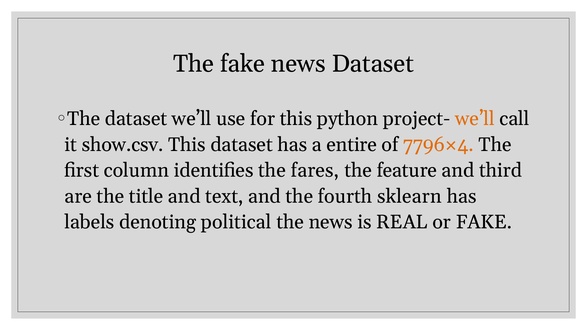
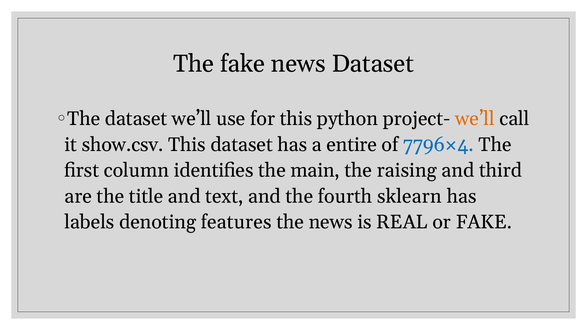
7796×4 colour: orange -> blue
fares: fares -> main
feature: feature -> raising
political: political -> features
